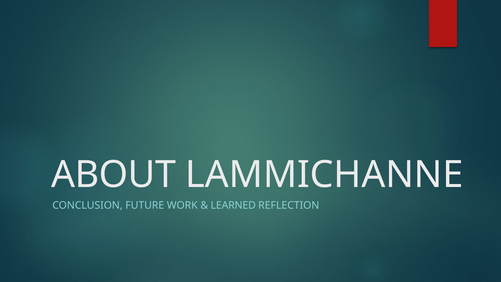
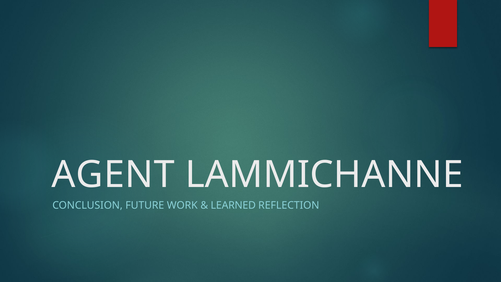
ABOUT: ABOUT -> AGENT
